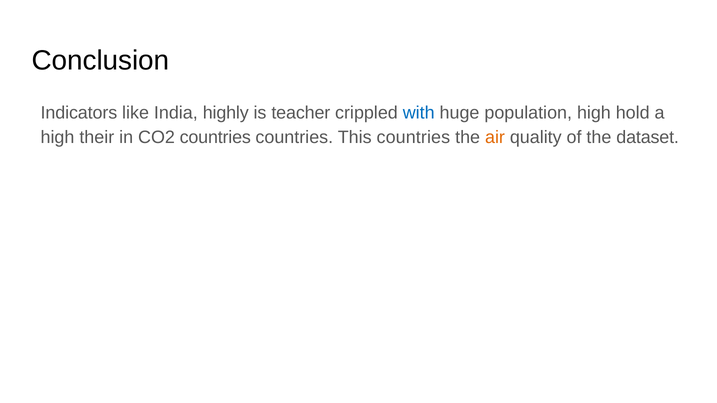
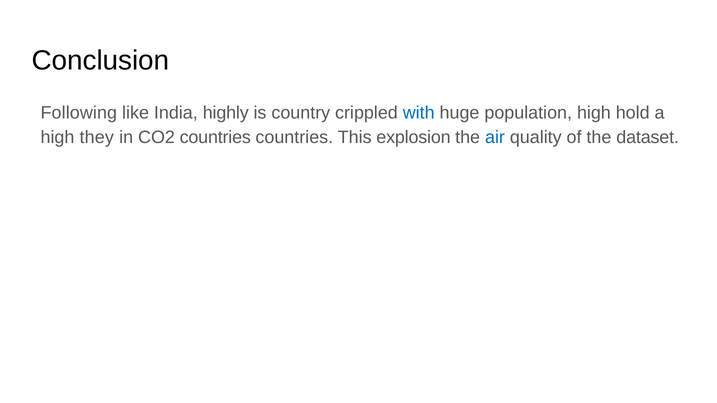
Indicators: Indicators -> Following
teacher: teacher -> country
their: their -> they
This countries: countries -> explosion
air colour: orange -> blue
